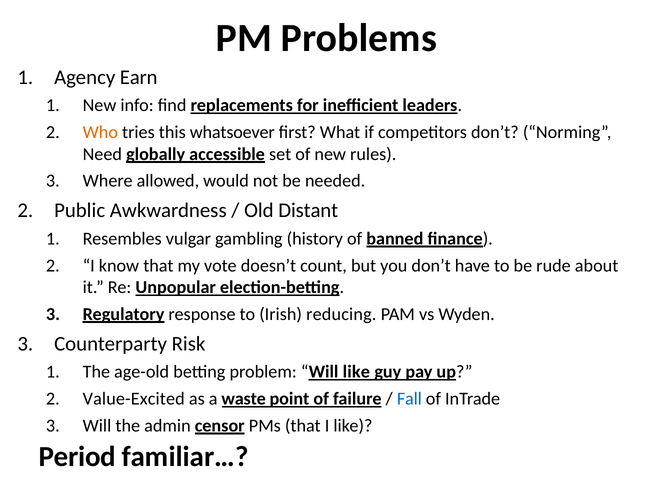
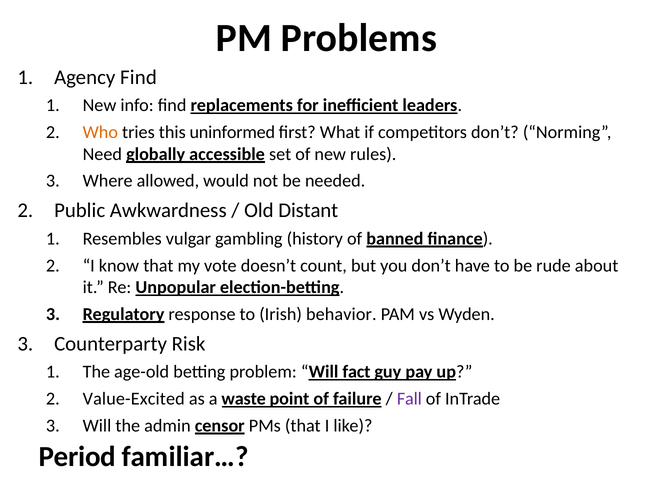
Agency Earn: Earn -> Find
whatsoever: whatsoever -> uninformed
reducing: reducing -> behavior
Will like: like -> fact
Fall colour: blue -> purple
